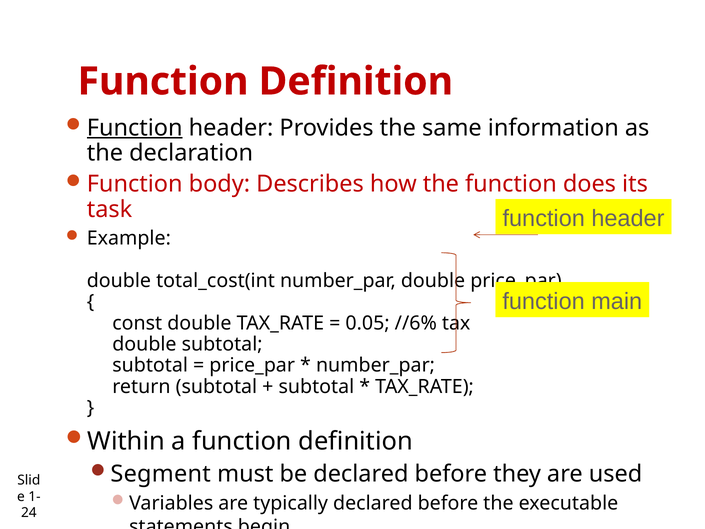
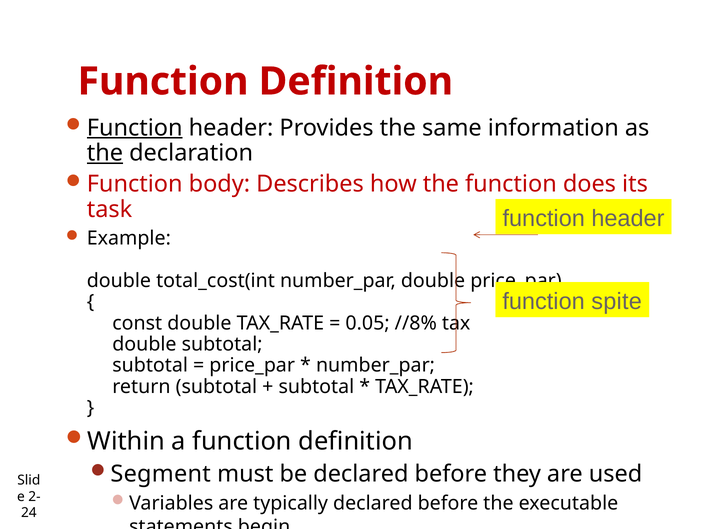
the at (105, 153) underline: none -> present
main: main -> spite
//6%: //6% -> //8%
1-: 1- -> 2-
